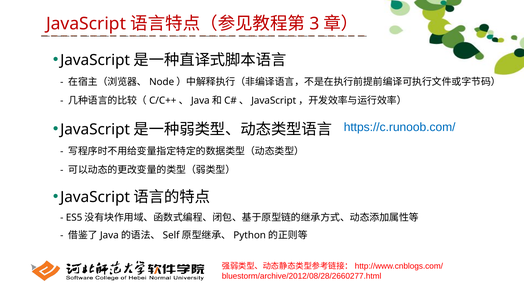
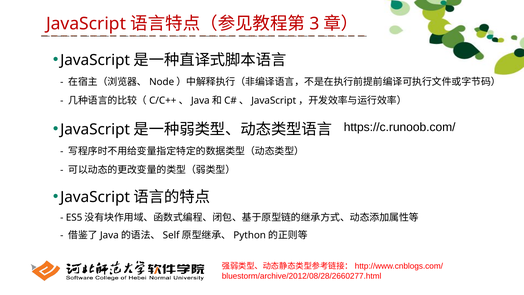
https://c.runoob.com/ colour: blue -> black
